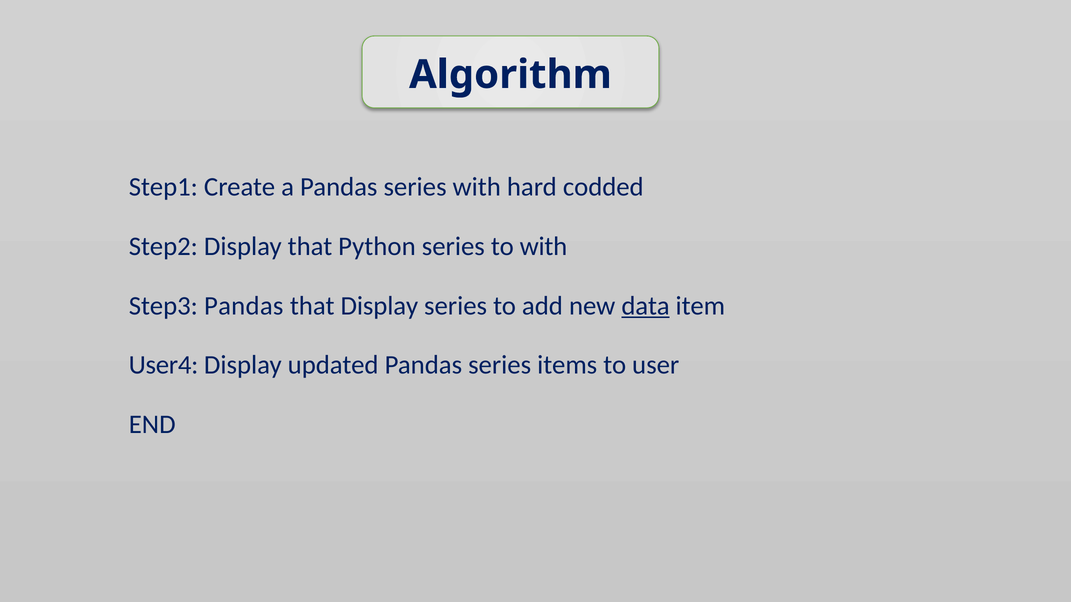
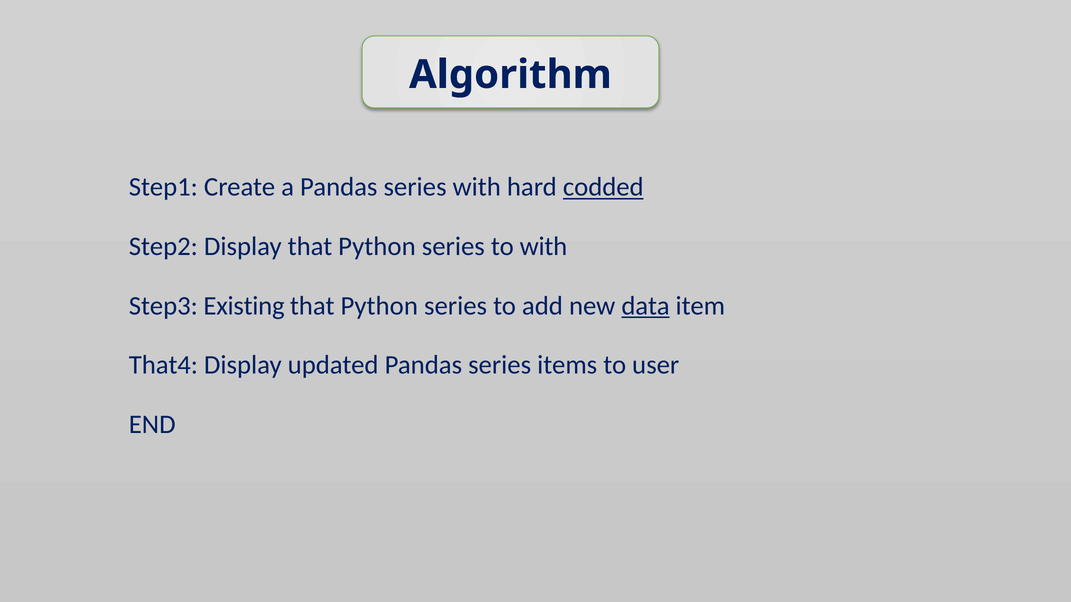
codded underline: none -> present
Step3 Pandas: Pandas -> Existing
Display at (379, 306): Display -> Python
User4: User4 -> That4
